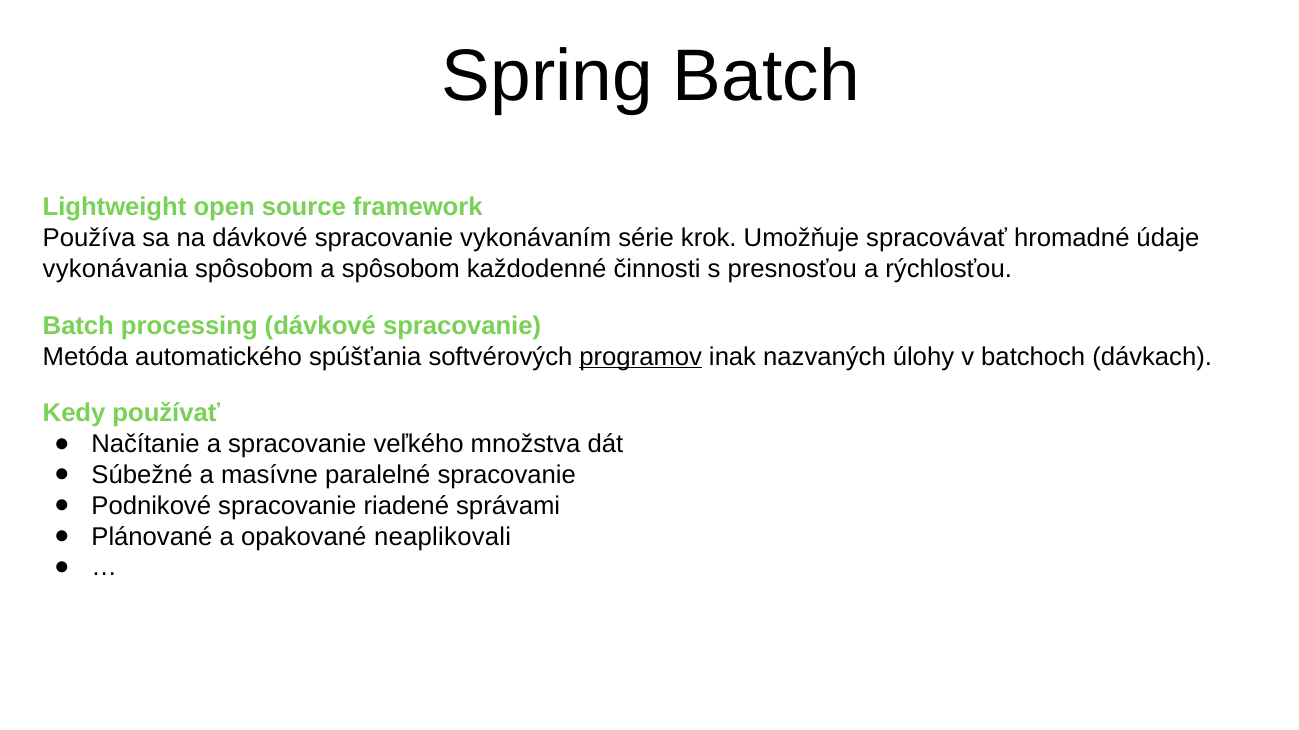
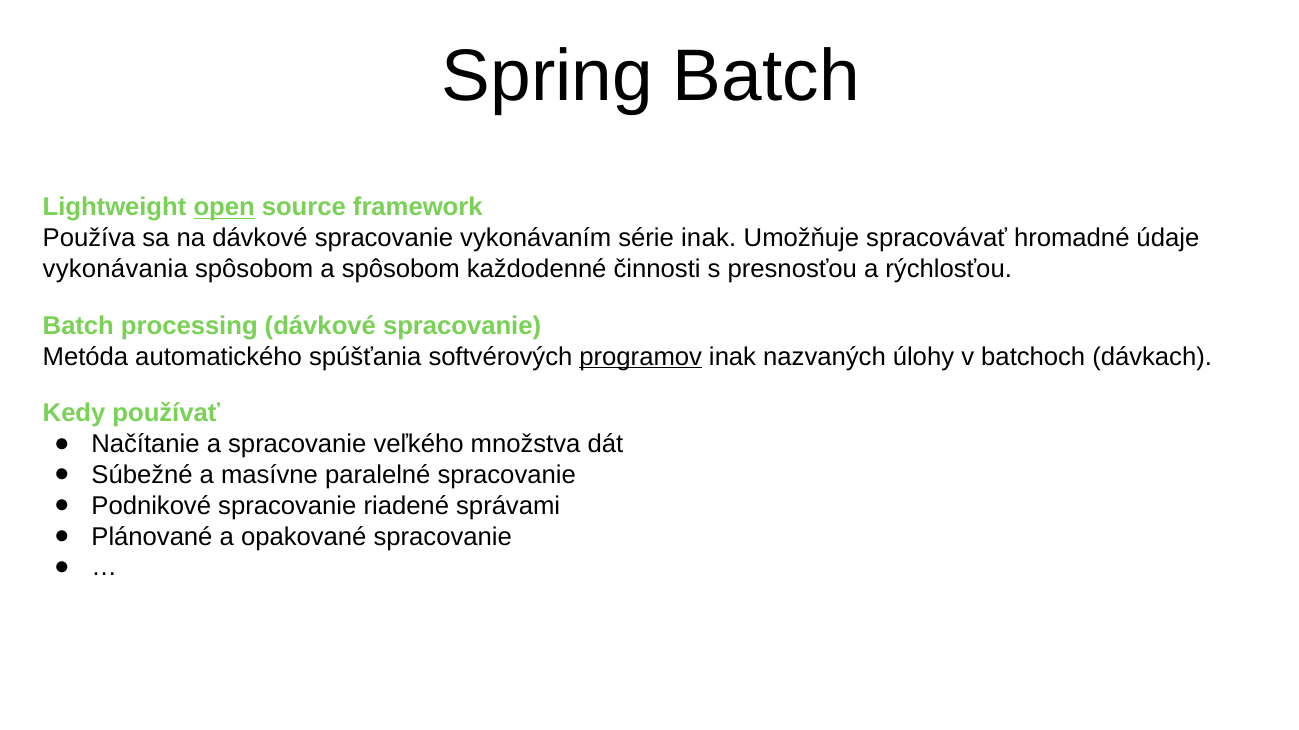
open underline: none -> present
série krok: krok -> inak
opakované neaplikovali: neaplikovali -> spracovanie
